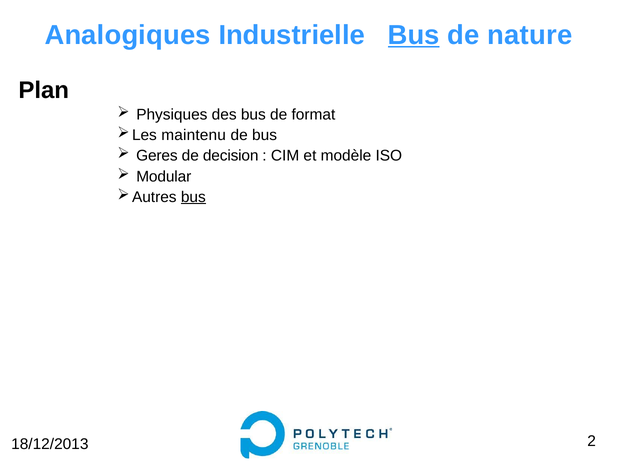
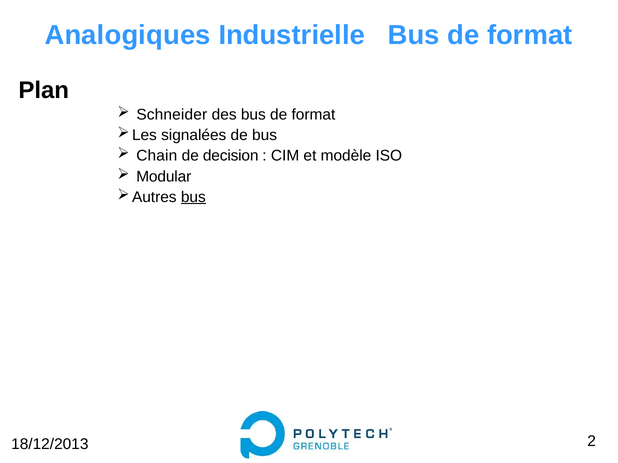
Bus at (414, 35) underline: present -> none
nature at (530, 35): nature -> format
Physiques: Physiques -> Schneider
maintenu: maintenu -> signalées
Geres: Geres -> Chain
